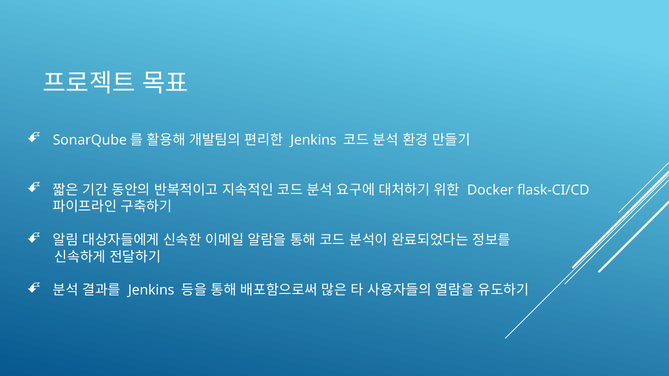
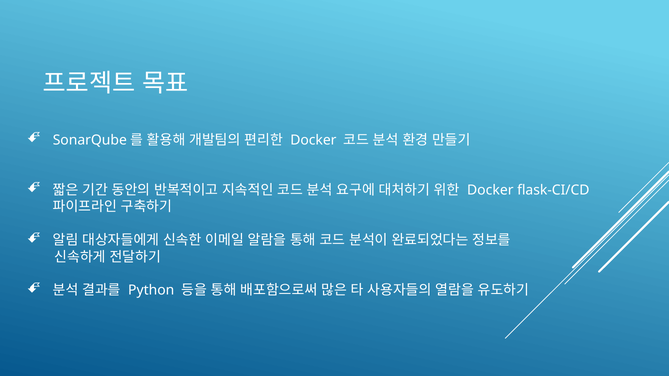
Jenkins at (313, 140): Jenkins -> Docker
Jenkins at (151, 291): Jenkins -> Python
